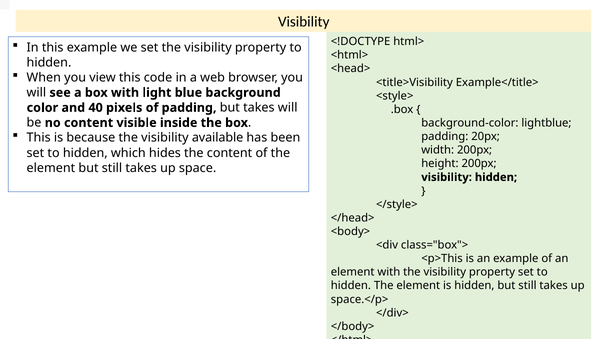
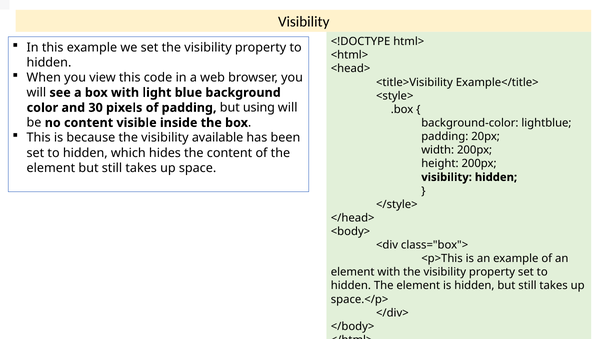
40: 40 -> 30
but takes: takes -> using
